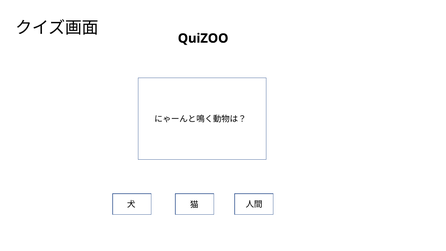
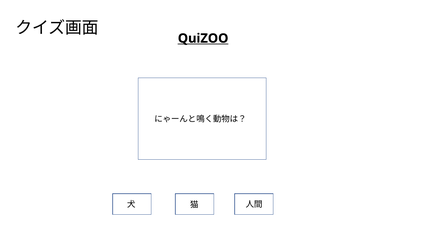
QuiZOO underline: none -> present
